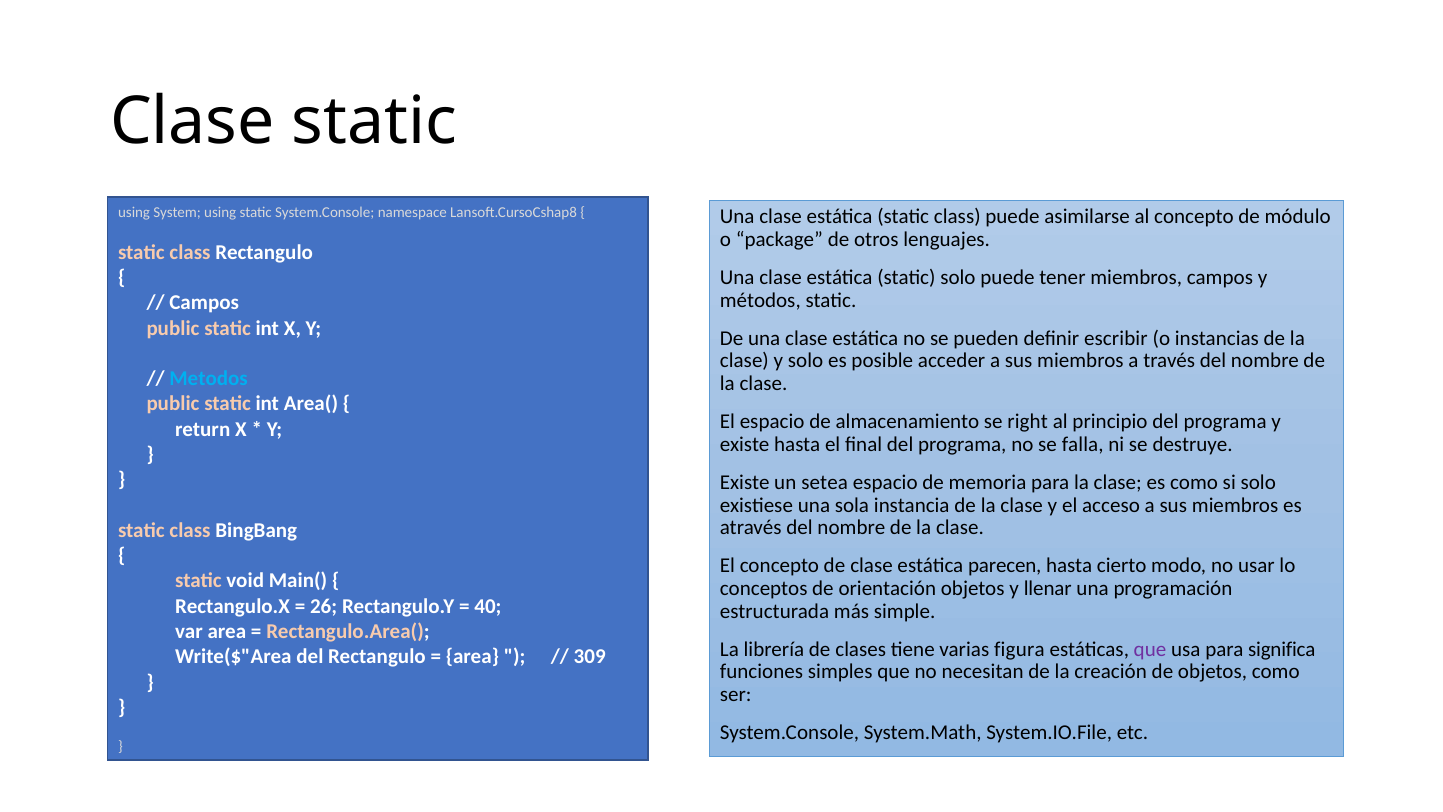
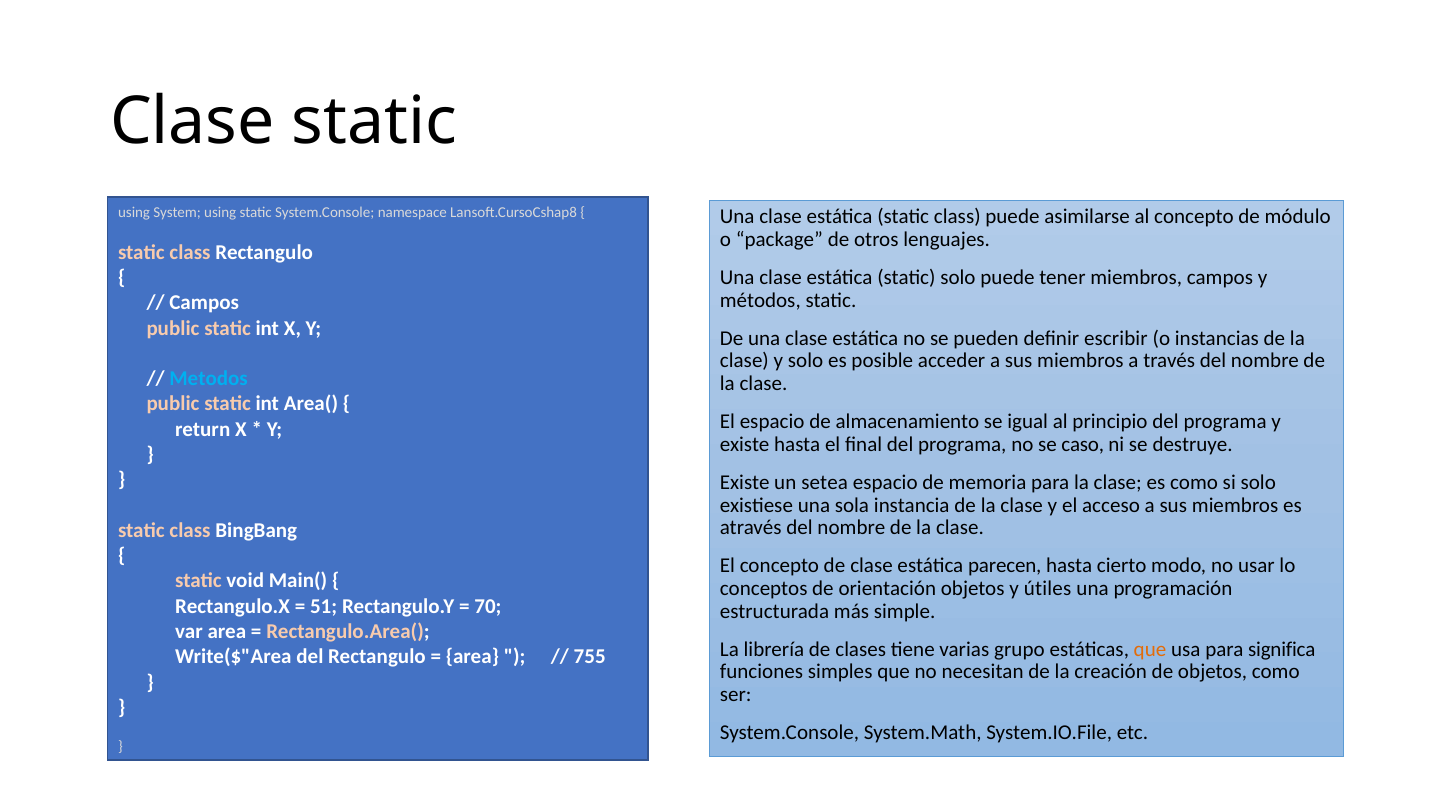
right: right -> igual
falla: falla -> caso
llenar: llenar -> útiles
26: 26 -> 51
40: 40 -> 70
figura: figura -> grupo
que at (1150, 649) colour: purple -> orange
309: 309 -> 755
